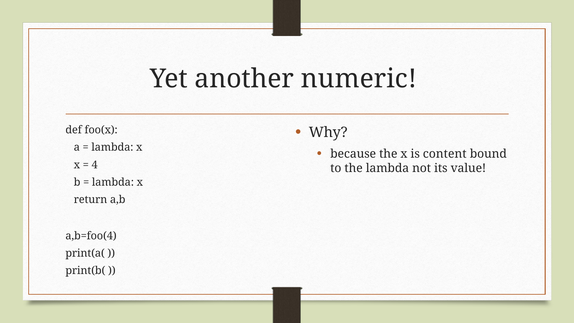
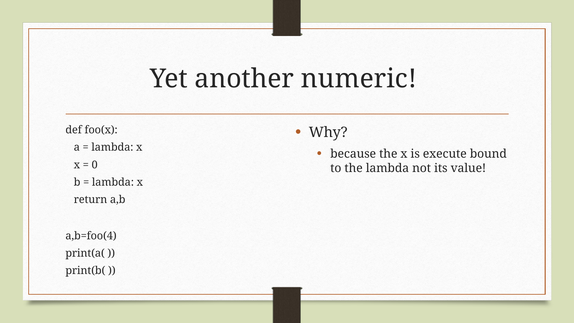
content: content -> execute
4: 4 -> 0
